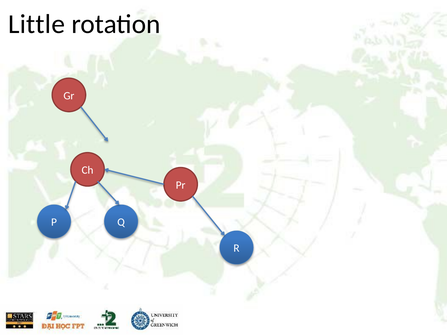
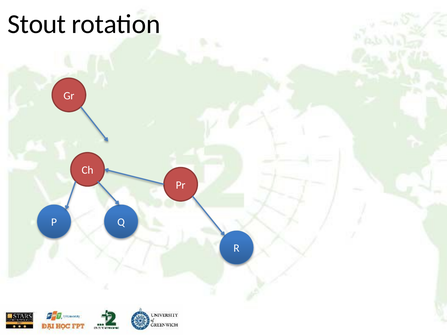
Little: Little -> Stout
